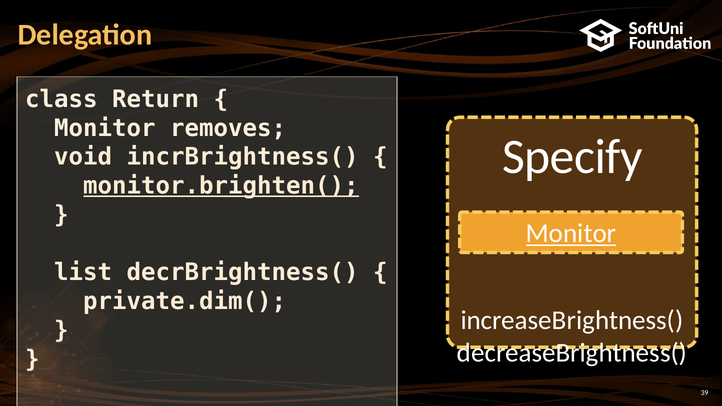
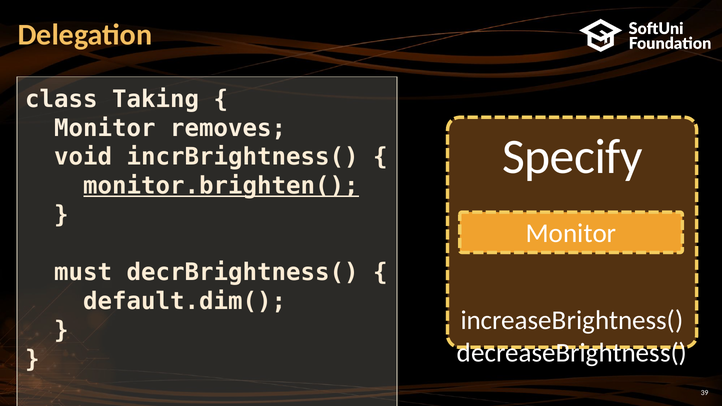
Return: Return -> Taking
Monitor at (571, 234) underline: present -> none
list: list -> must
private.dim(: private.dim( -> default.dim(
